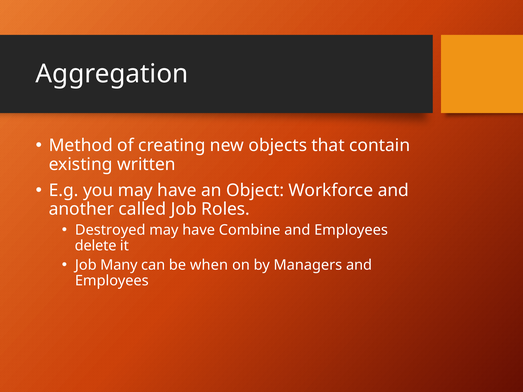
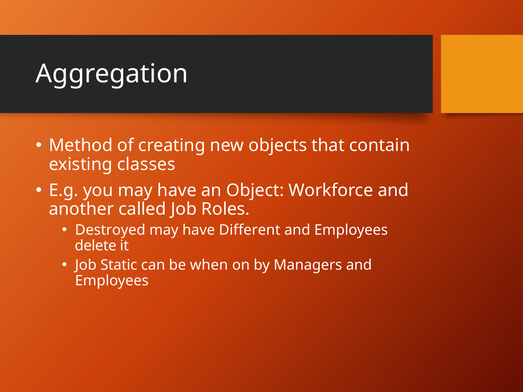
written: written -> classes
Combine: Combine -> Different
Many: Many -> Static
